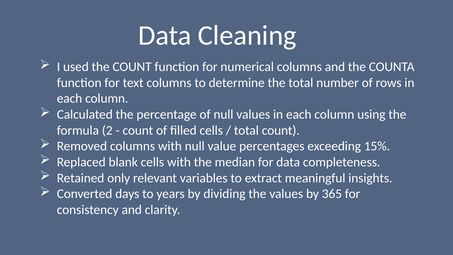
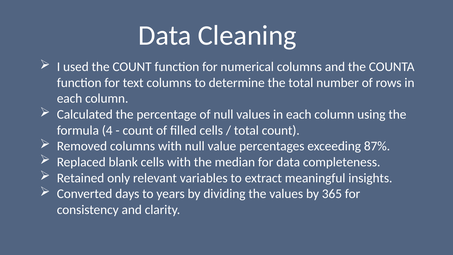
2: 2 -> 4
15%: 15% -> 87%
